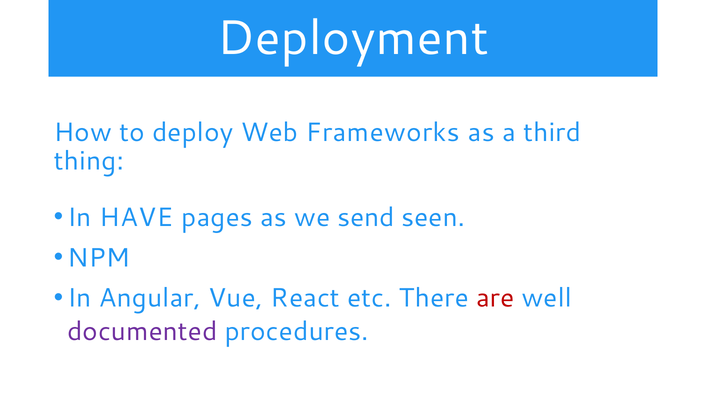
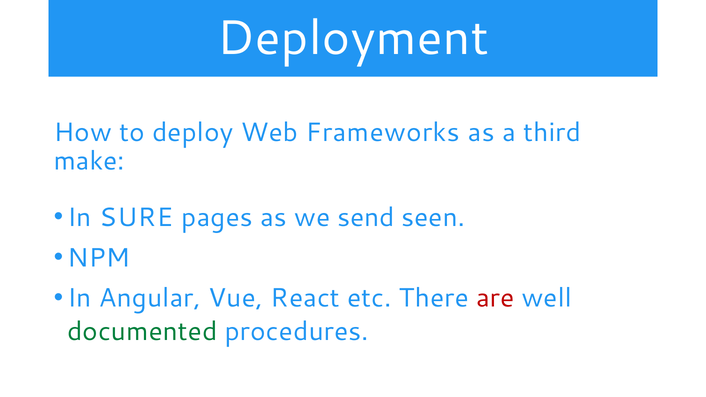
thing: thing -> make
HAVE: HAVE -> SURE
documented colour: purple -> green
